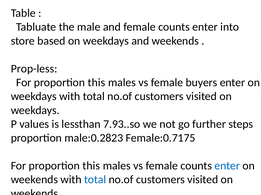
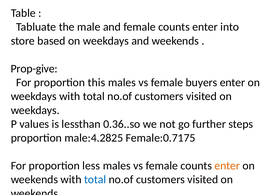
Prop-less: Prop-less -> Prop-give
7.93..so: 7.93..so -> 0.36..so
male:0.2823: male:0.2823 -> male:4.2825
this at (91, 166): this -> less
enter at (227, 166) colour: blue -> orange
